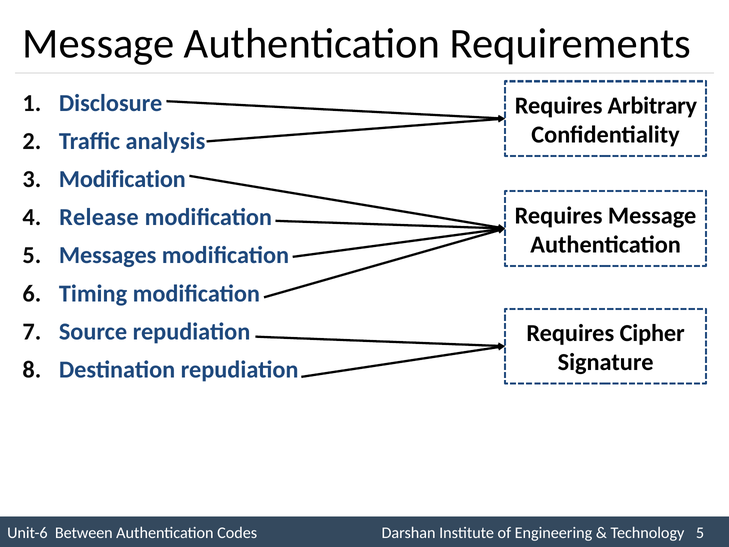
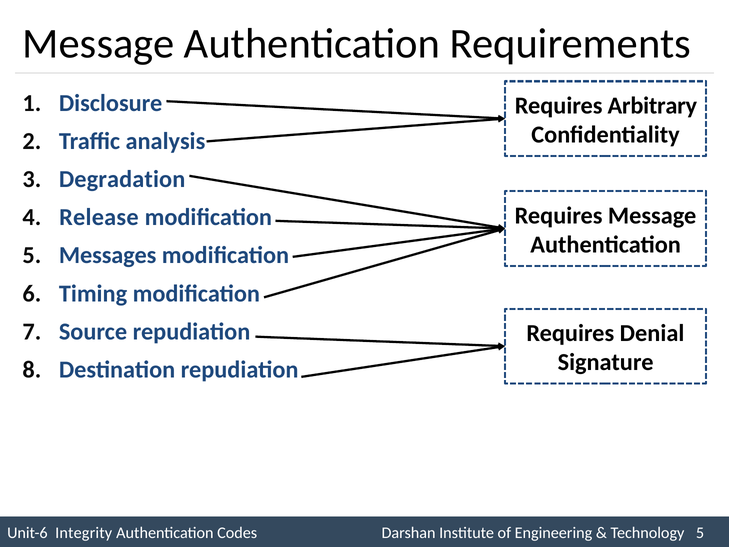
Modification at (122, 179): Modification -> Degradation
Cipher: Cipher -> Denial
Between: Between -> Integrity
